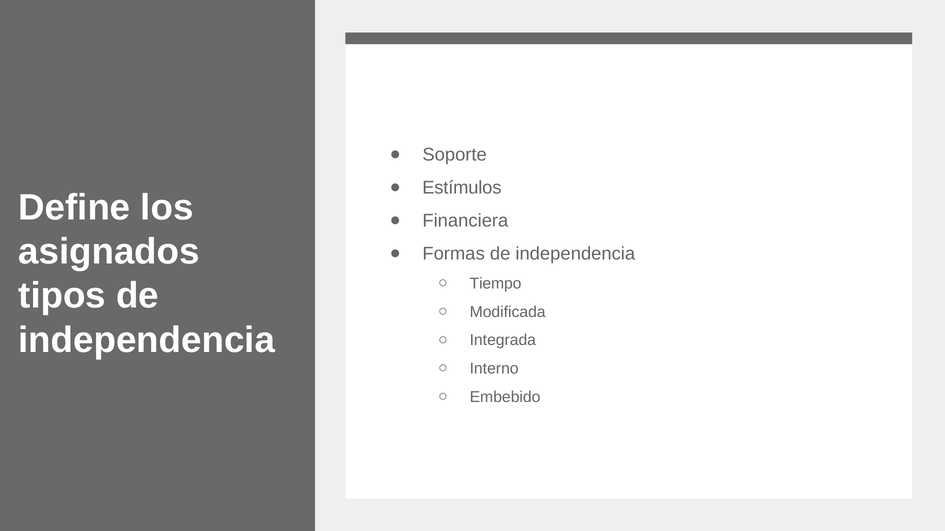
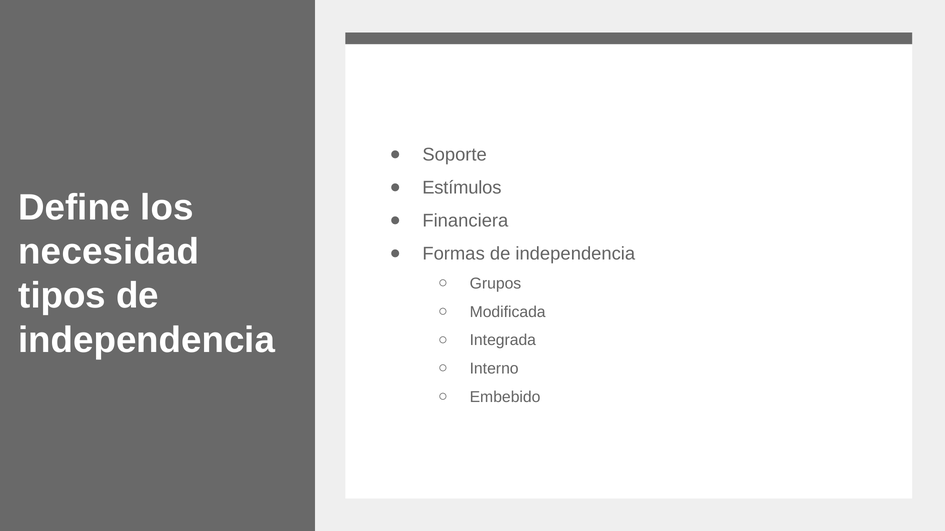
asignados: asignados -> necesidad
Tiempo: Tiempo -> Grupos
